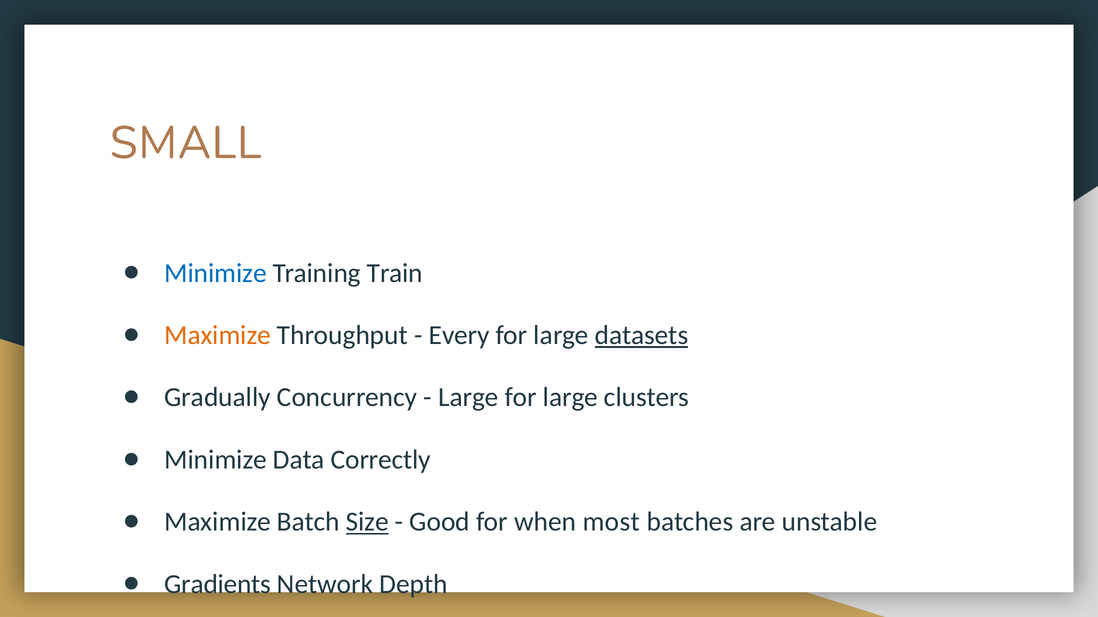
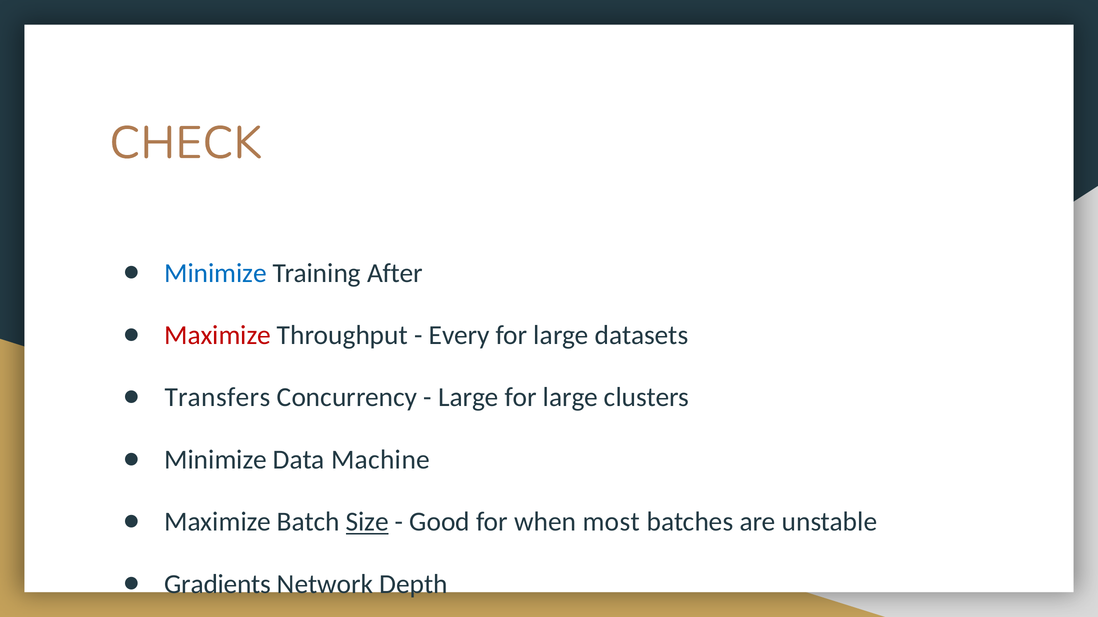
SMALL: SMALL -> CHECK
Train: Train -> After
Maximize at (218, 336) colour: orange -> red
datasets underline: present -> none
Gradually: Gradually -> Transfers
Correctly: Correctly -> Machine
